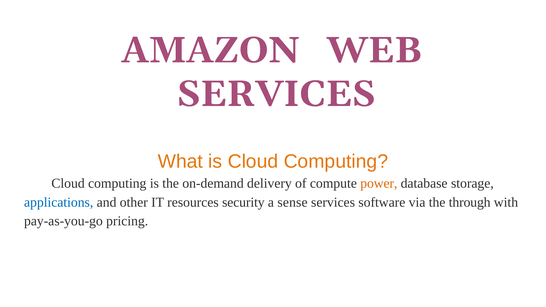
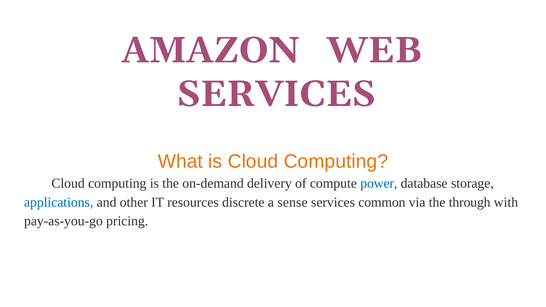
power colour: orange -> blue
security: security -> discrete
software: software -> common
